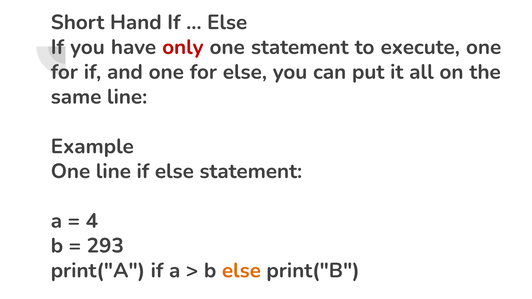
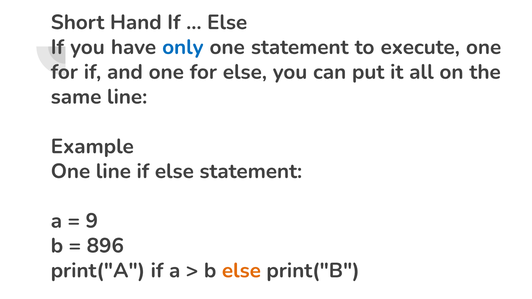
only colour: red -> blue
4: 4 -> 9
293: 293 -> 896
